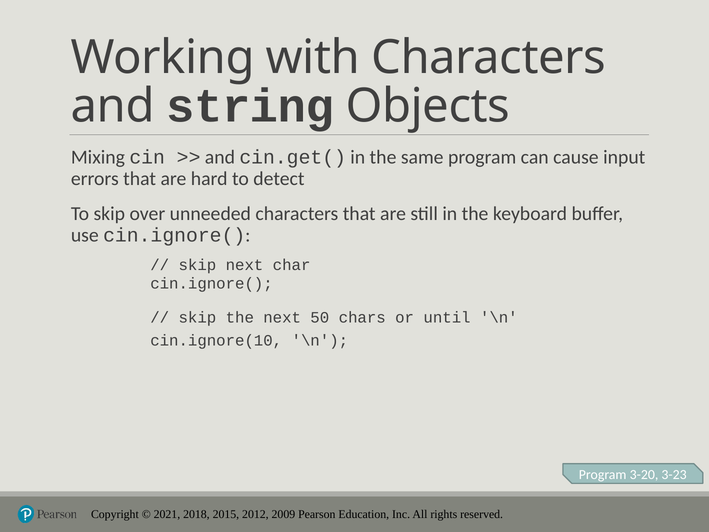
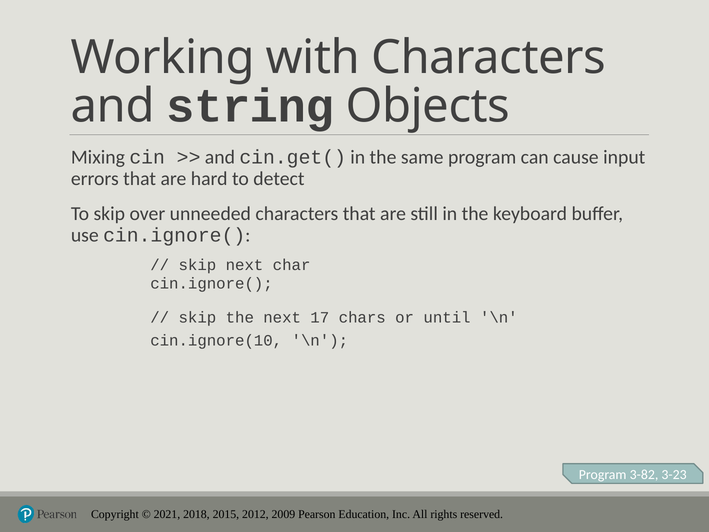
50: 50 -> 17
3-20: 3-20 -> 3-82
